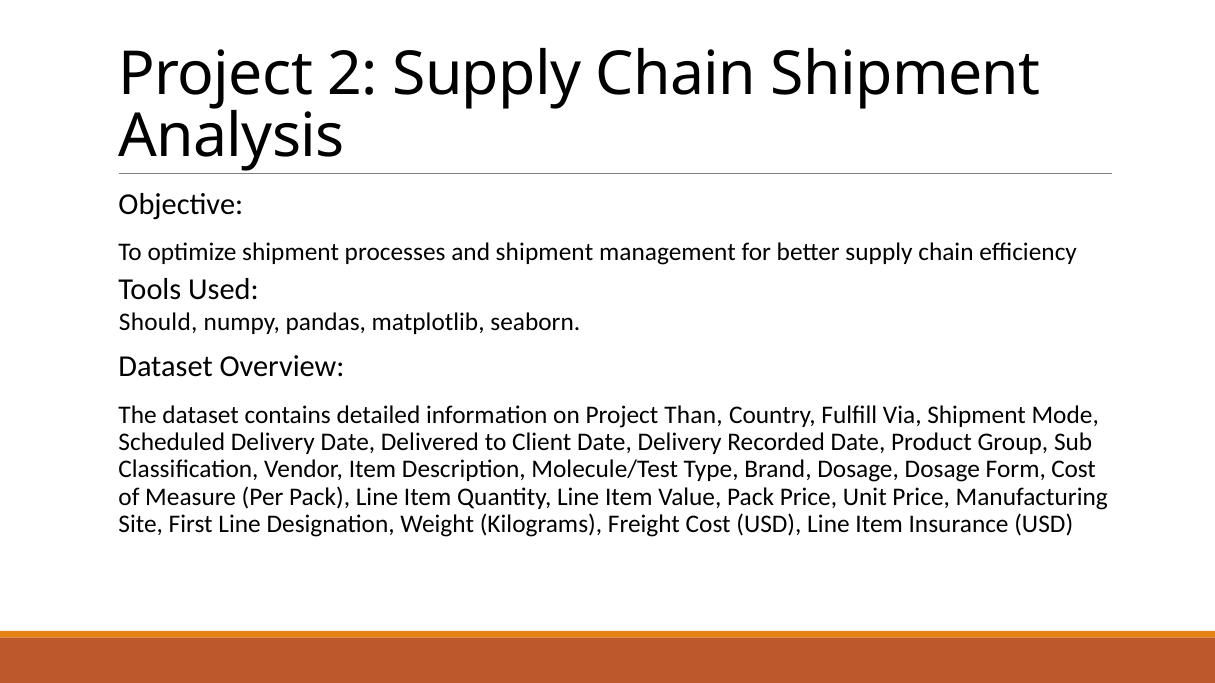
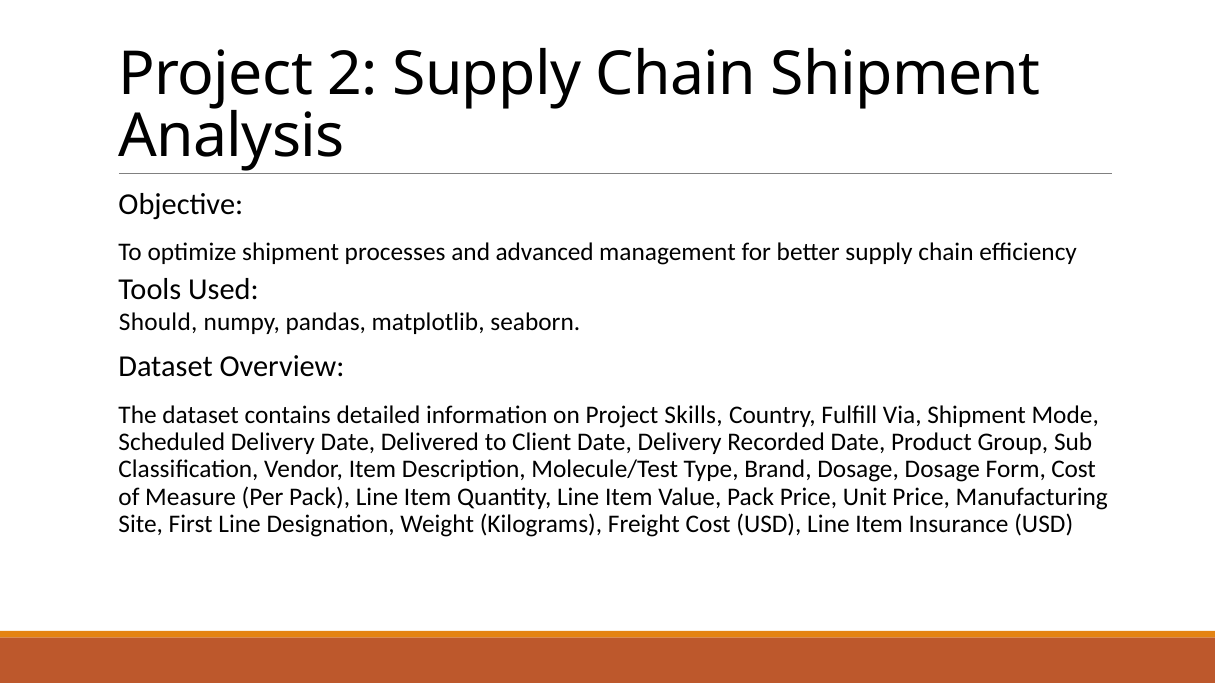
and shipment: shipment -> advanced
Than: Than -> Skills
